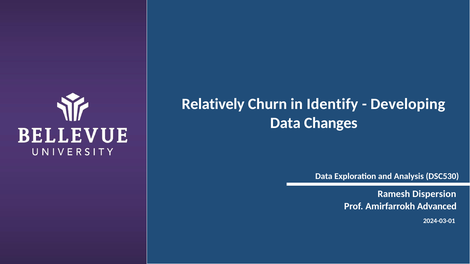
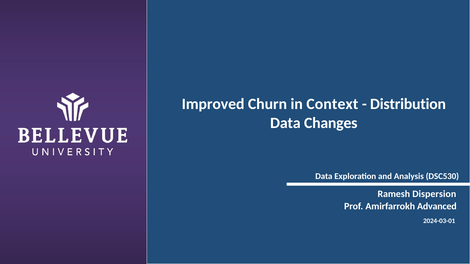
Relatively: Relatively -> Improved
Identify: Identify -> Context
Developing: Developing -> Distribution
